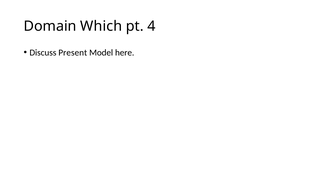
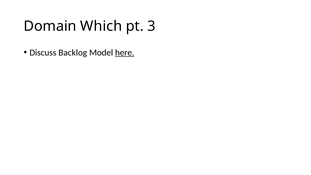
4: 4 -> 3
Present: Present -> Backlog
here underline: none -> present
